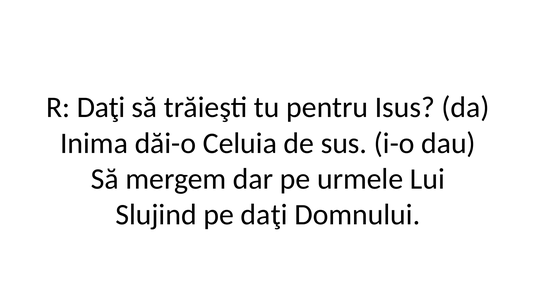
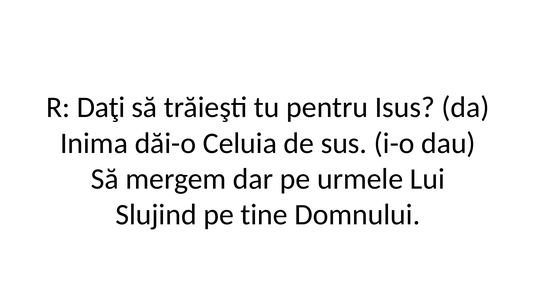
pe daţi: daţi -> tine
